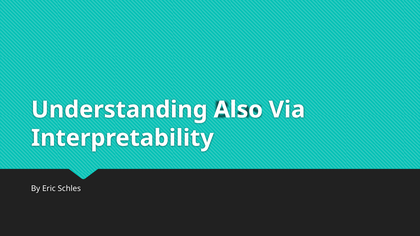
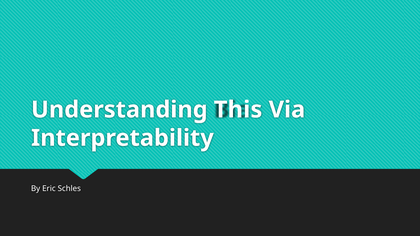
Also: Also -> This
